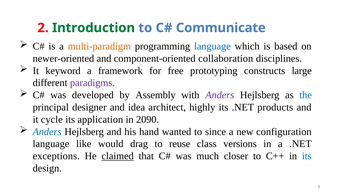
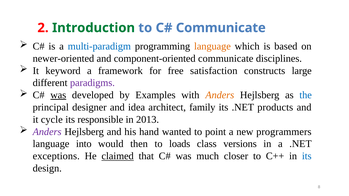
multi-paradigm colour: orange -> blue
language at (212, 46) colour: blue -> orange
component-oriented collaboration: collaboration -> communicate
prototyping: prototyping -> satisfaction
was at (58, 95) underline: none -> present
Assembly: Assembly -> Examples
Anders at (220, 95) colour: purple -> orange
highly: highly -> family
application: application -> responsible
2090: 2090 -> 2013
Anders at (47, 132) colour: blue -> purple
since: since -> point
configuration: configuration -> programmers
like: like -> into
drag: drag -> then
reuse: reuse -> loads
